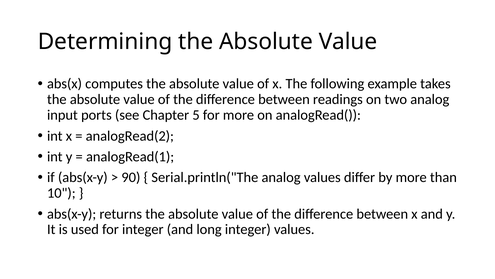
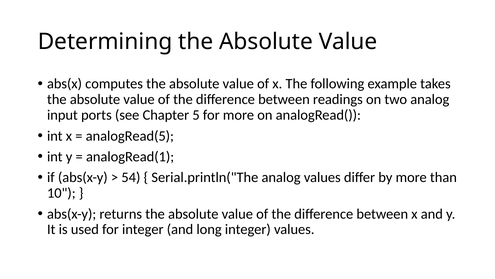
analogRead(2: analogRead(2 -> analogRead(5
90: 90 -> 54
